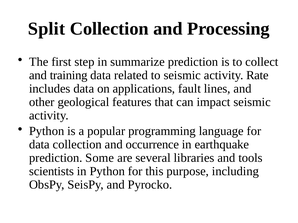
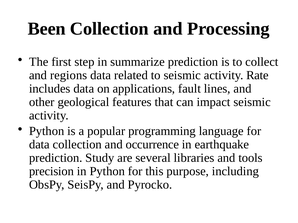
Split: Split -> Been
training: training -> regions
Some: Some -> Study
scientists: scientists -> precision
